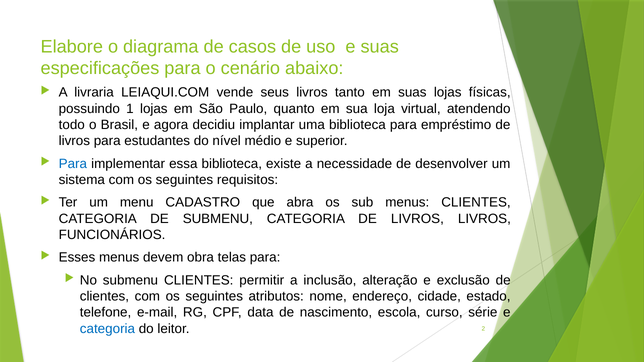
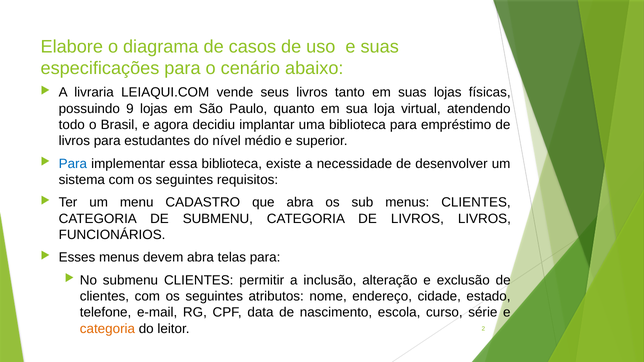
1: 1 -> 9
devem obra: obra -> abra
categoria at (107, 329) colour: blue -> orange
